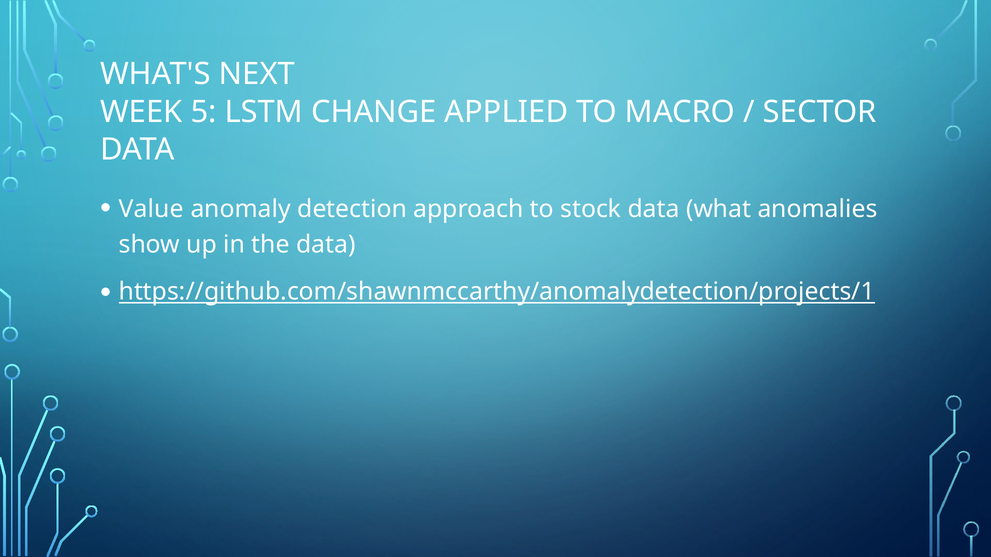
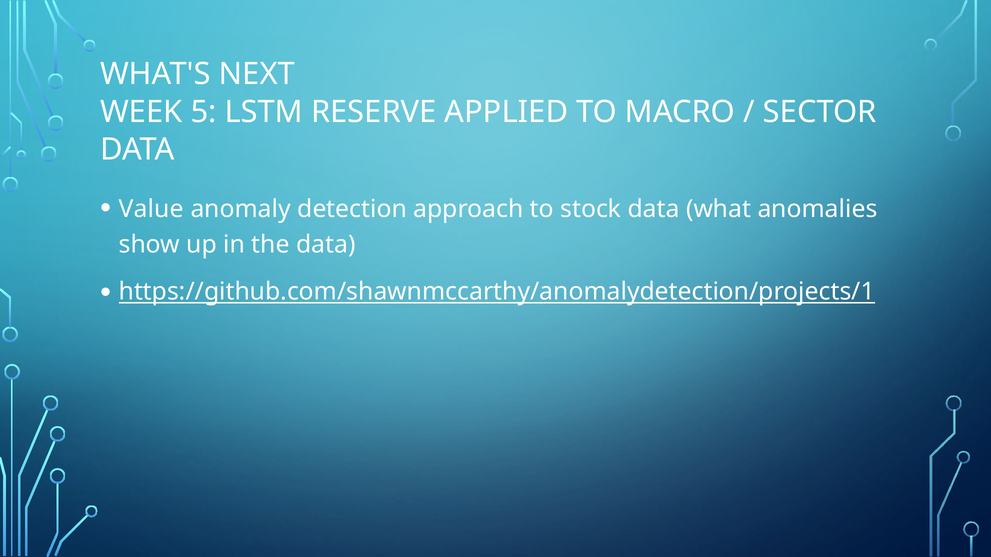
CHANGE: CHANGE -> RESERVE
